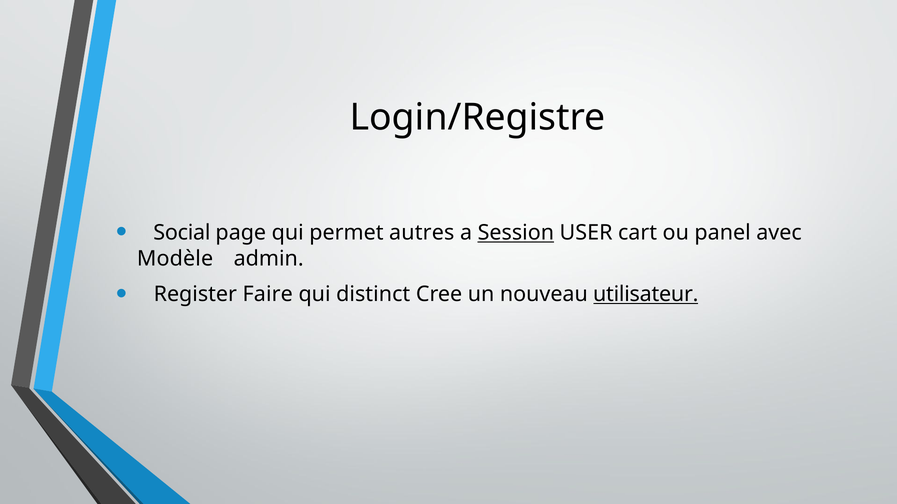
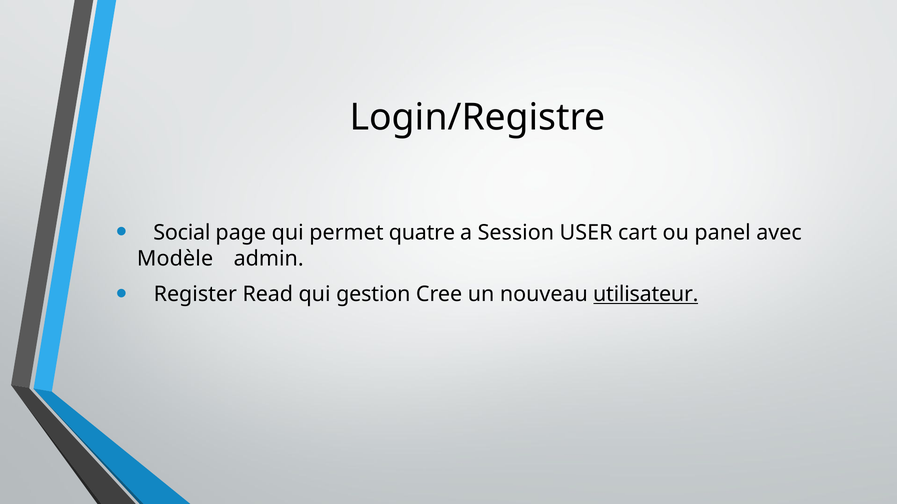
autres: autres -> quatre
Session underline: present -> none
Faire: Faire -> Read
distinct: distinct -> gestion
